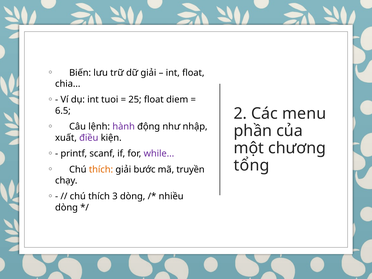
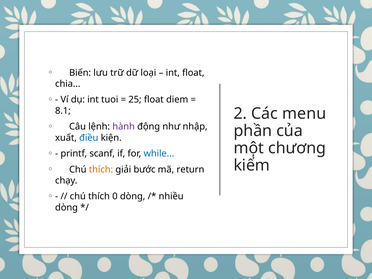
dữ giải: giải -> loại
6.5: 6.5 -> 8.1
điều colour: purple -> blue
while colour: purple -> blue
tổng: tổng -> kiểm
truyền: truyền -> return
3: 3 -> 0
